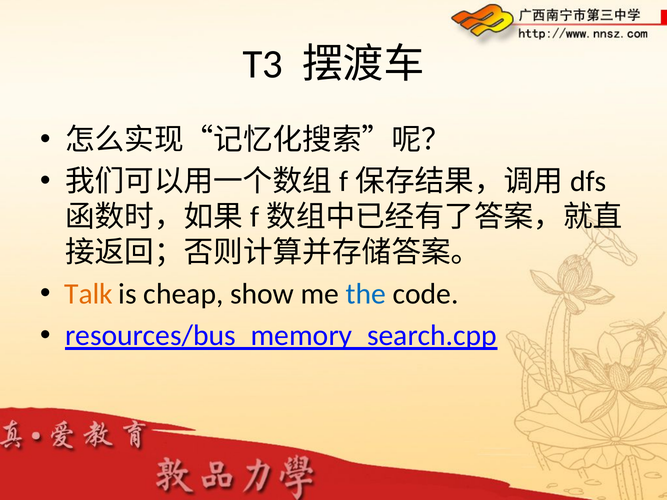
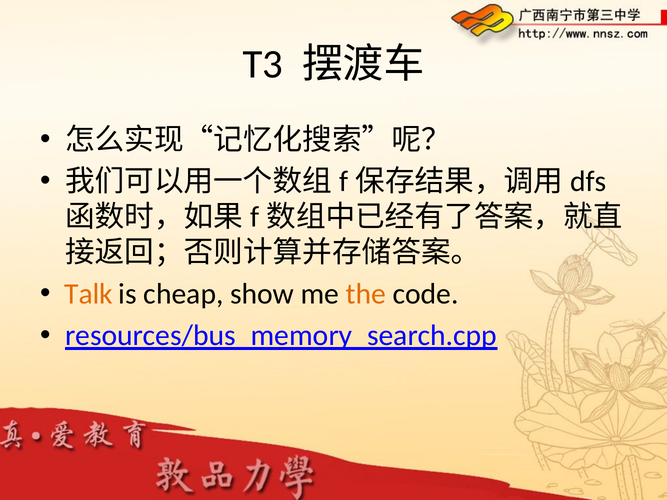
the colour: blue -> orange
